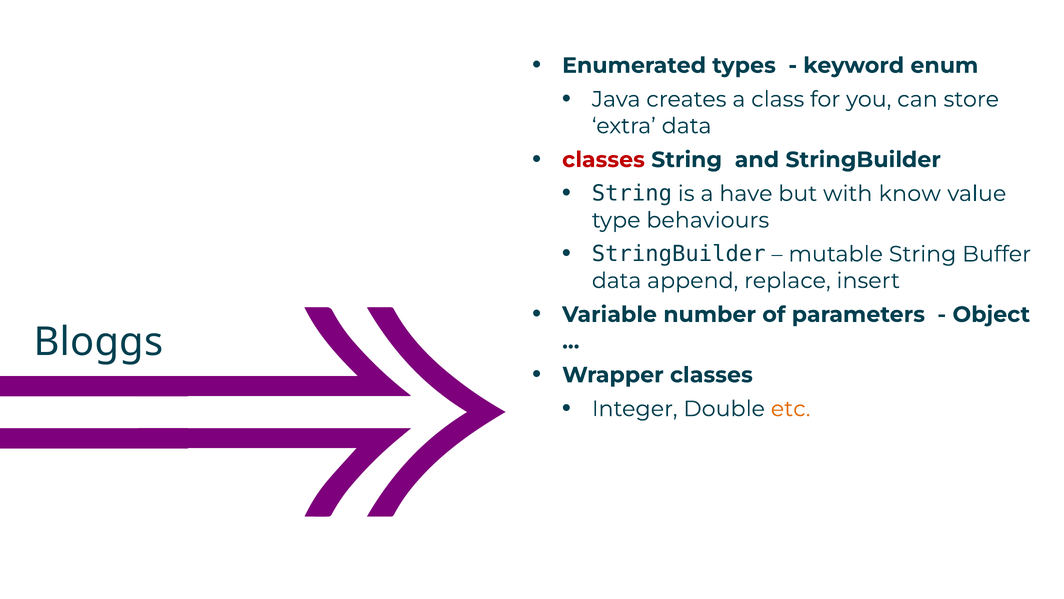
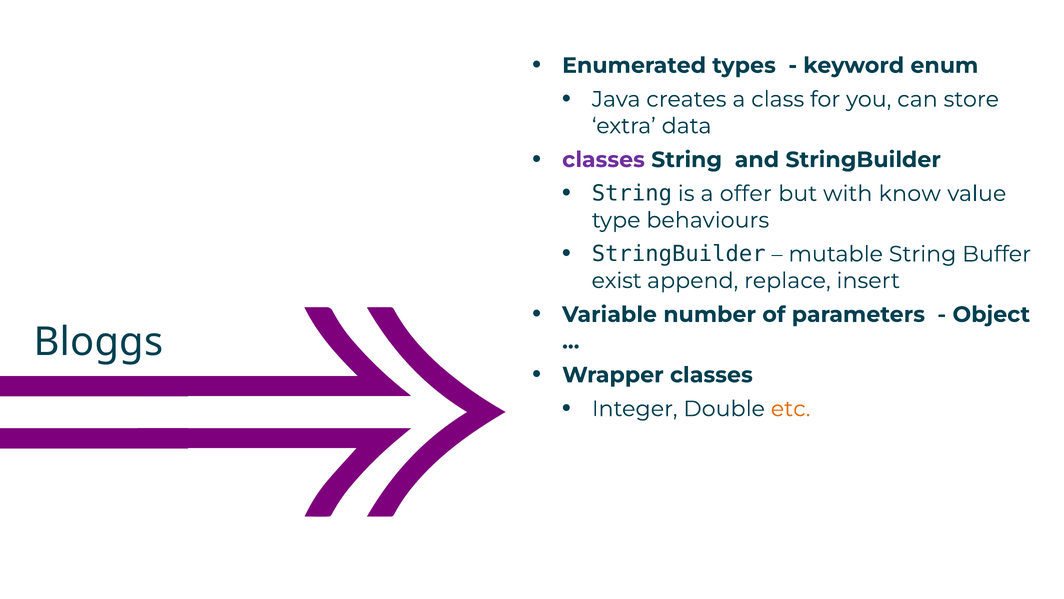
classes at (604, 160) colour: red -> purple
have: have -> offer
data at (617, 280): data -> exist
